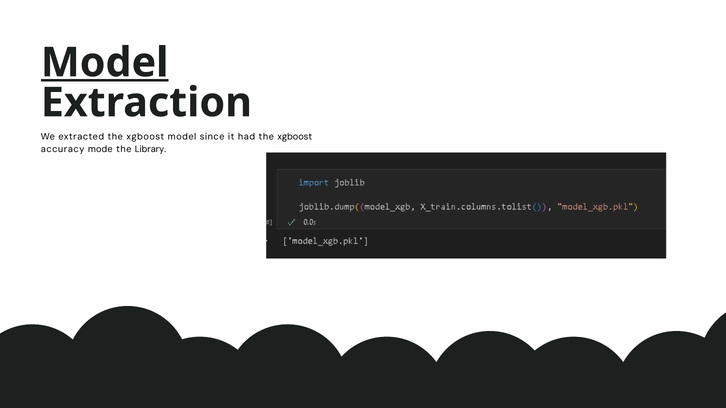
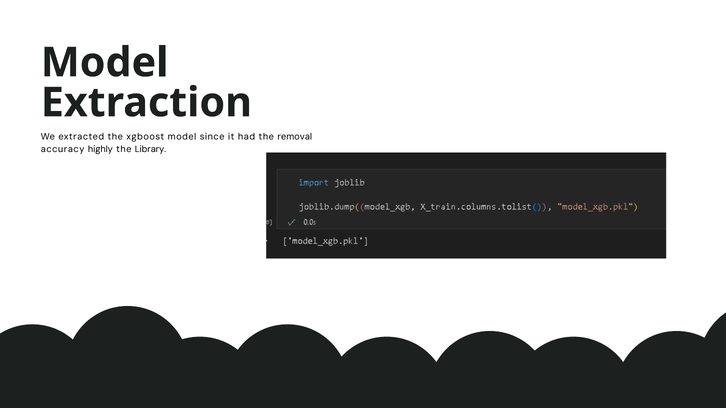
Model at (105, 63) underline: present -> none
had the xgboost: xgboost -> removal
mode: mode -> highly
